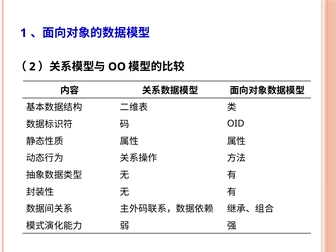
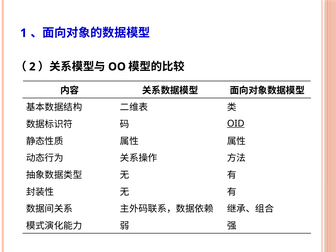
OID underline: none -> present
